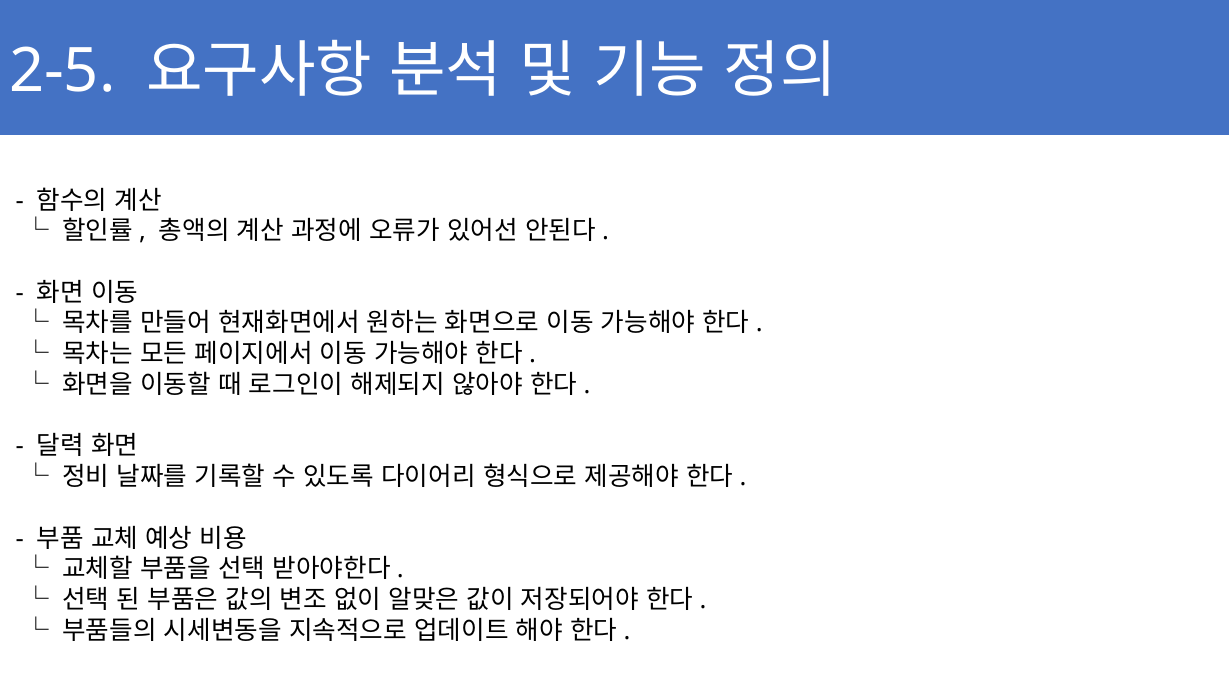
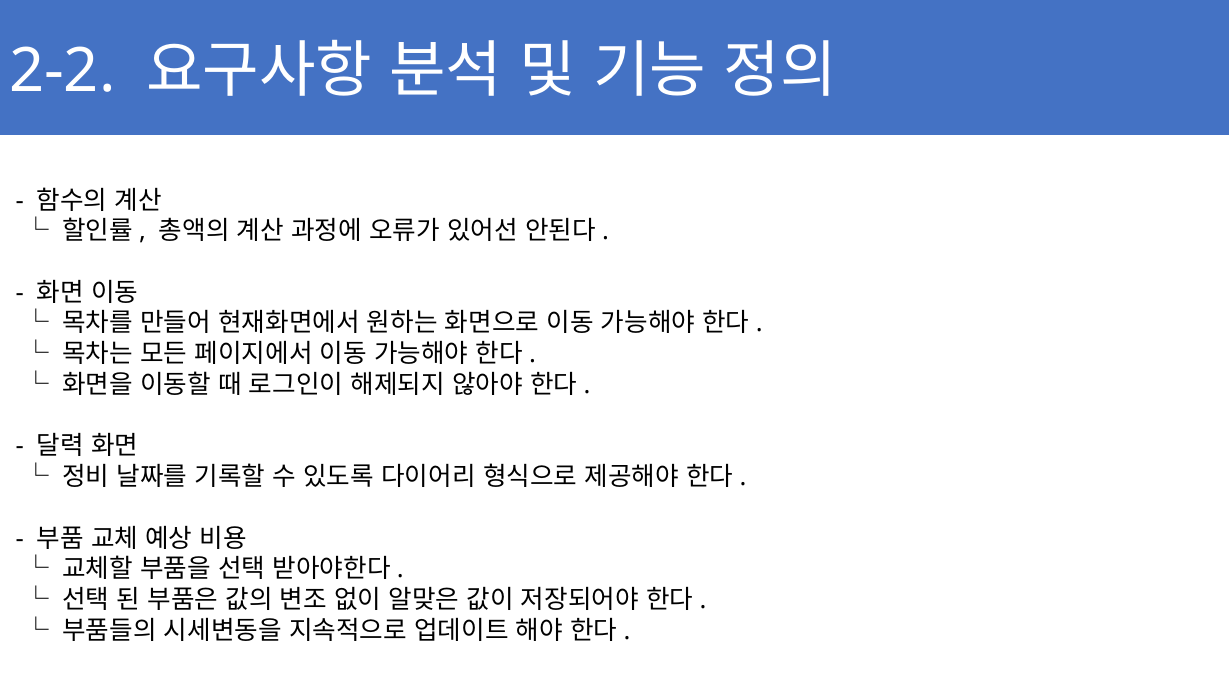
2-5: 2-5 -> 2-2
